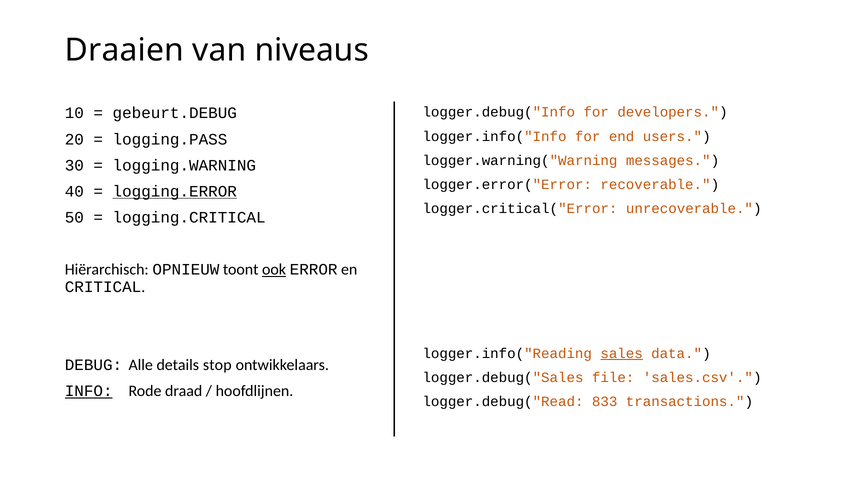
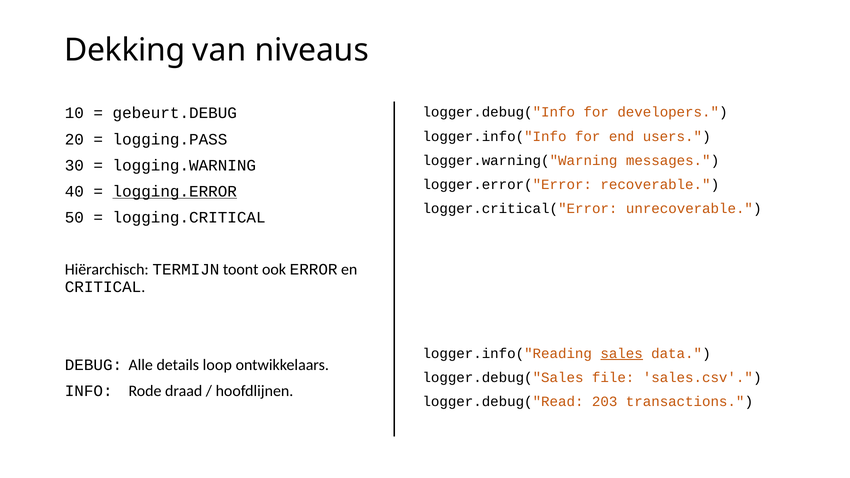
Draaien: Draaien -> Dekking
OPNIEUW: OPNIEUW -> TERMIJN
ook underline: present -> none
stop: stop -> loop
INFO underline: present -> none
833: 833 -> 203
